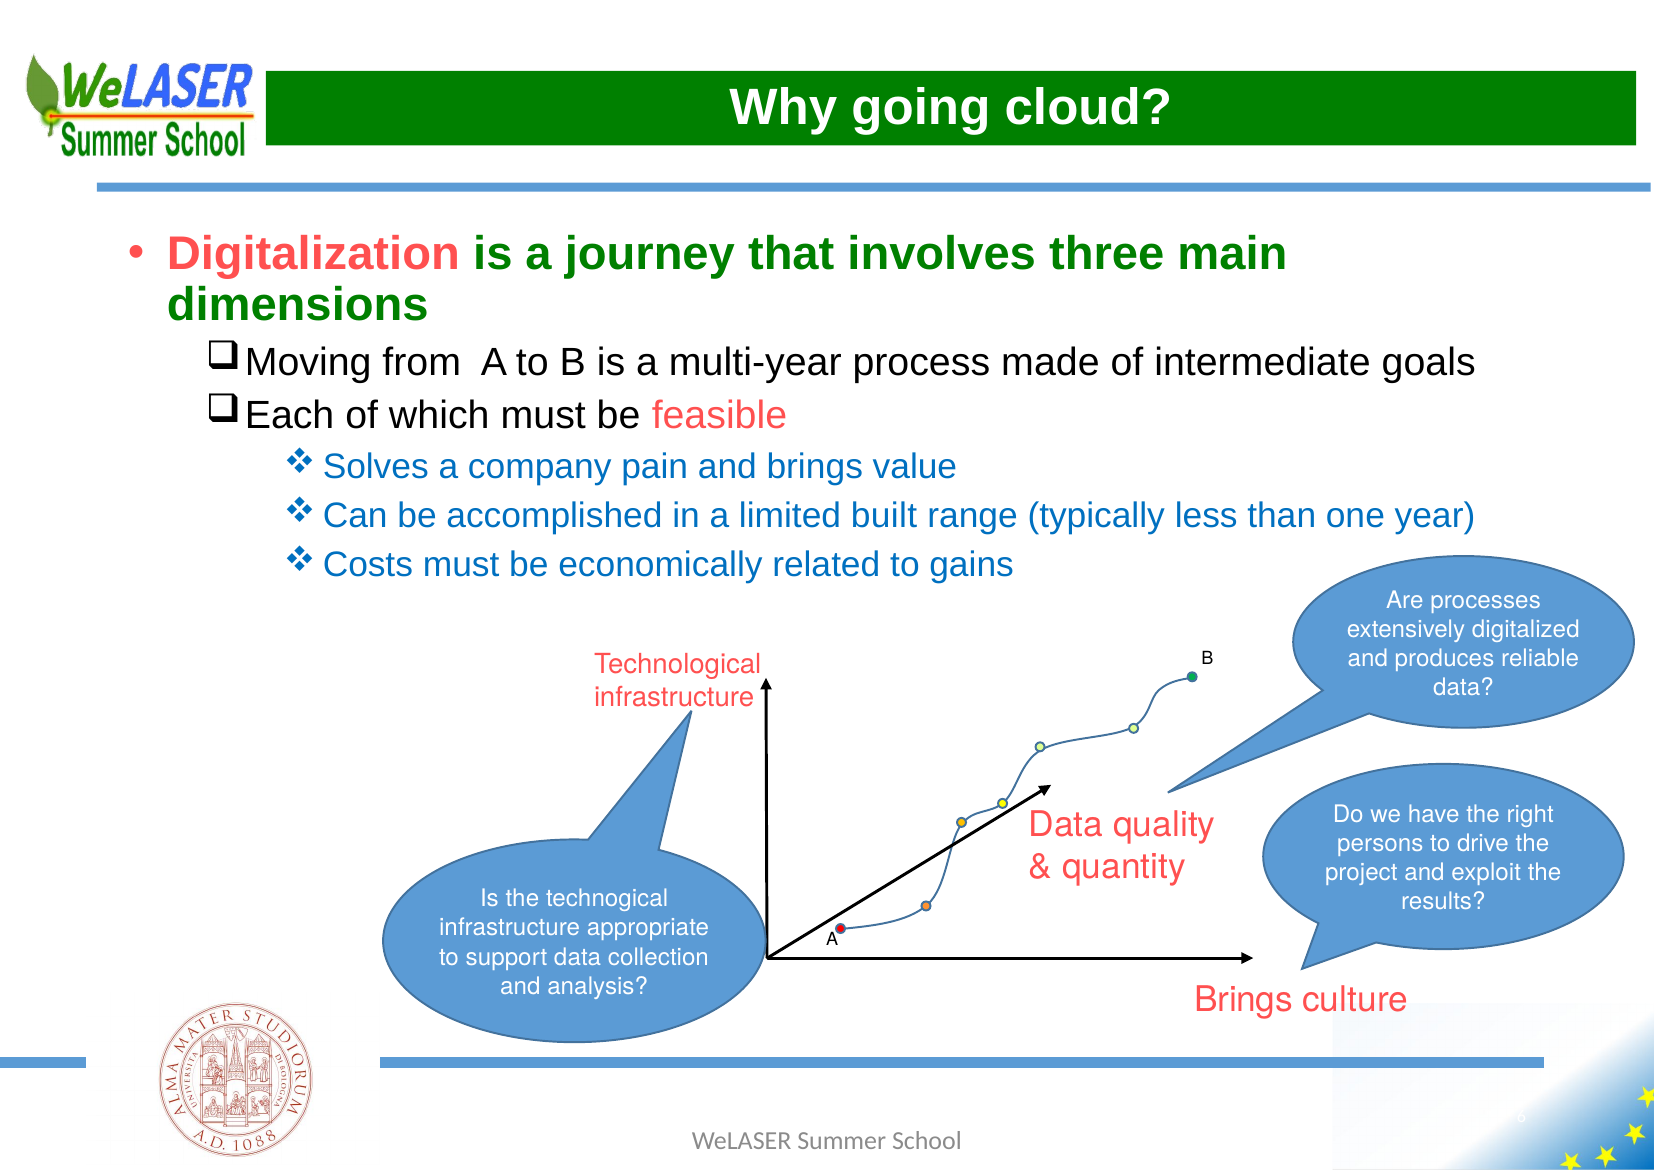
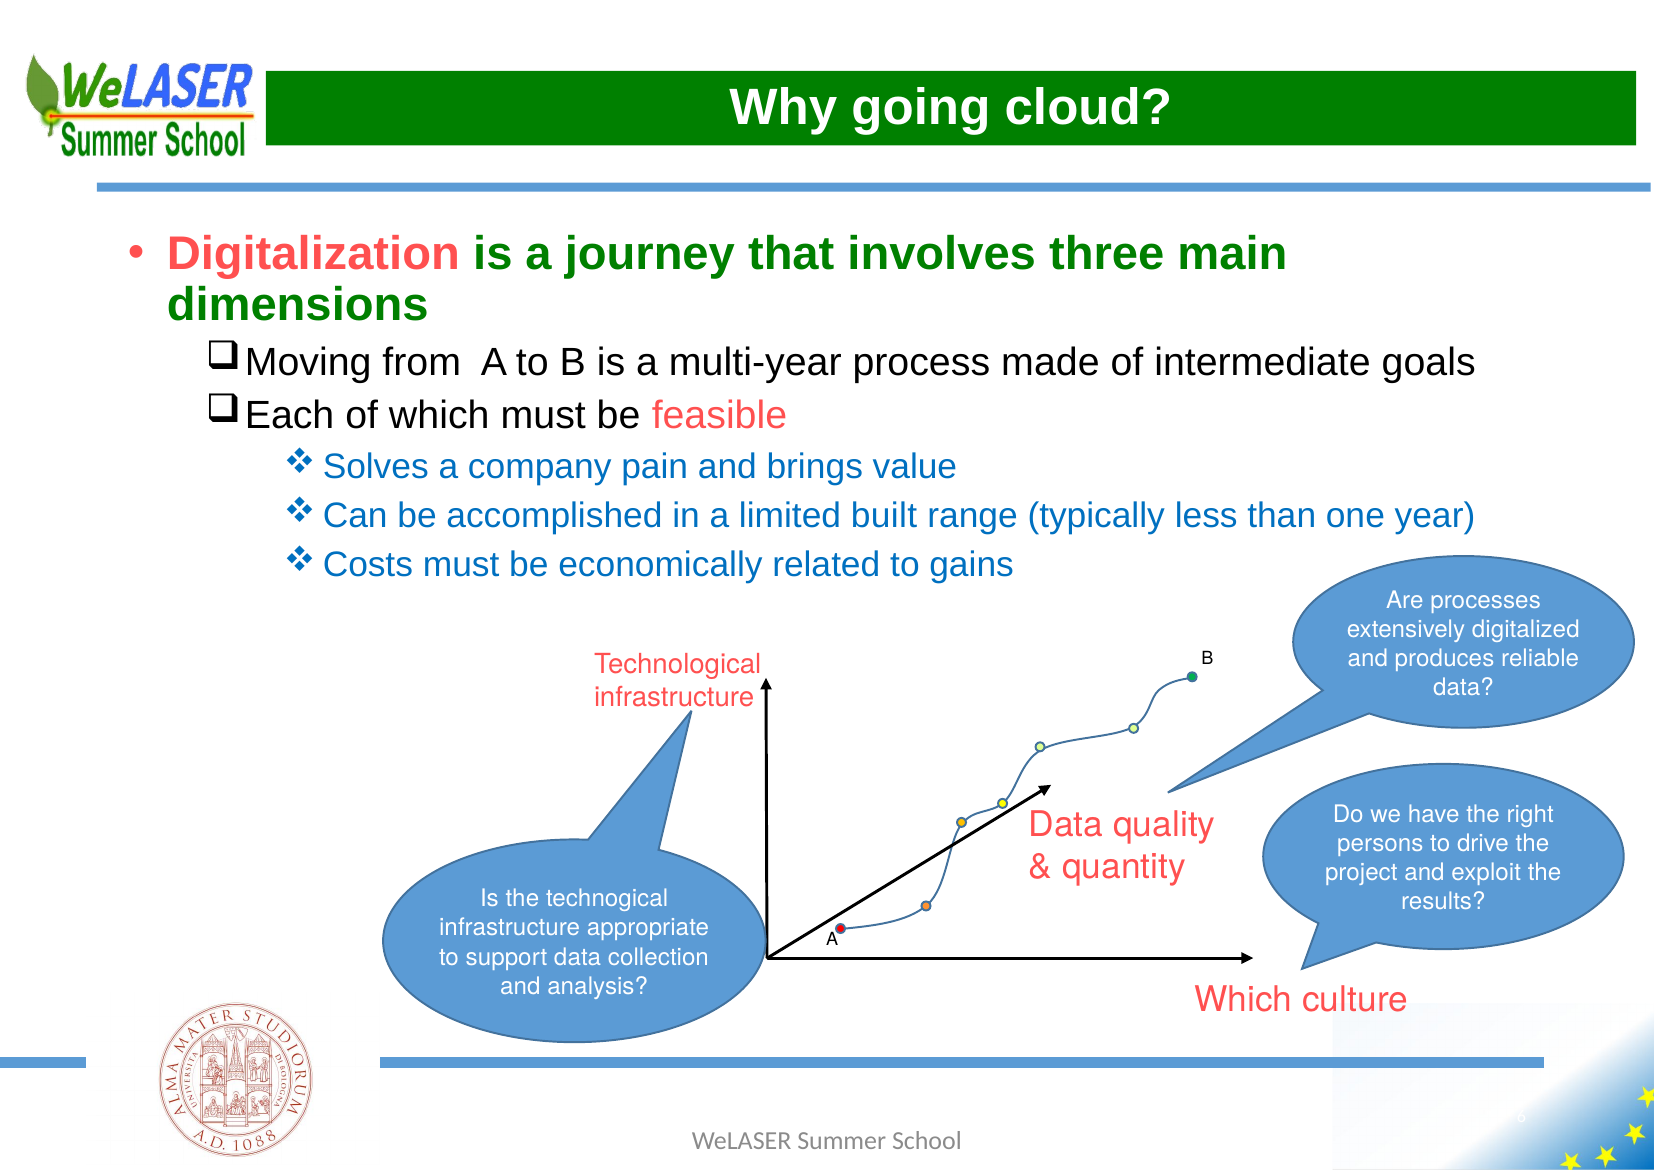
Brings at (1244, 999): Brings -> Which
